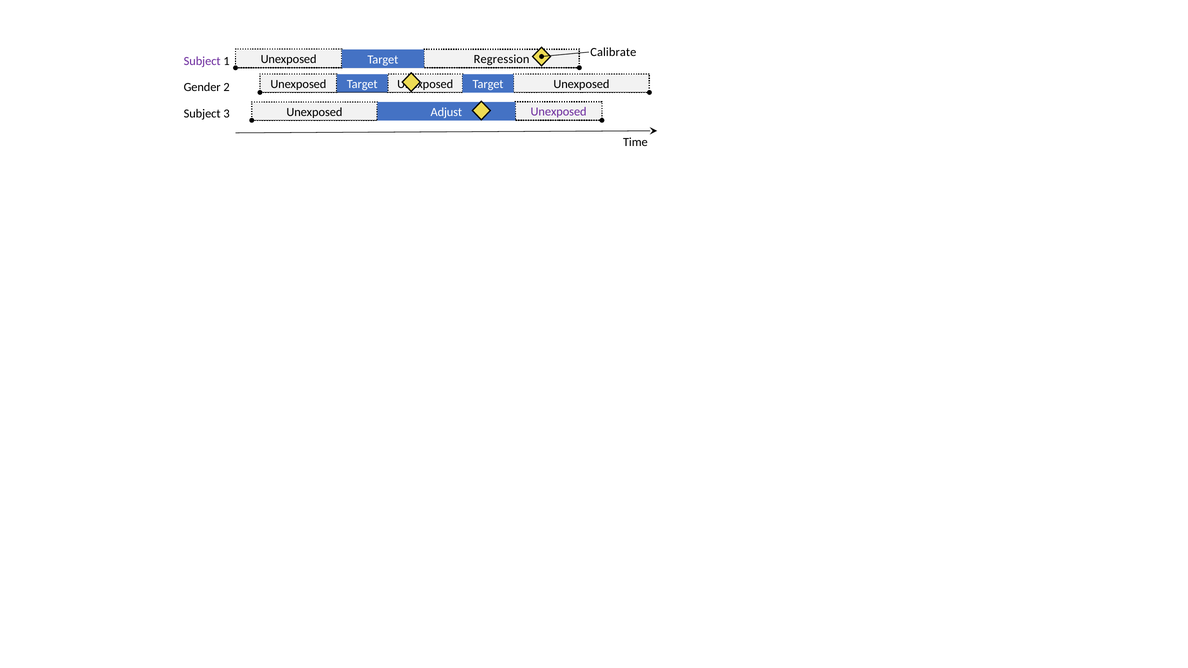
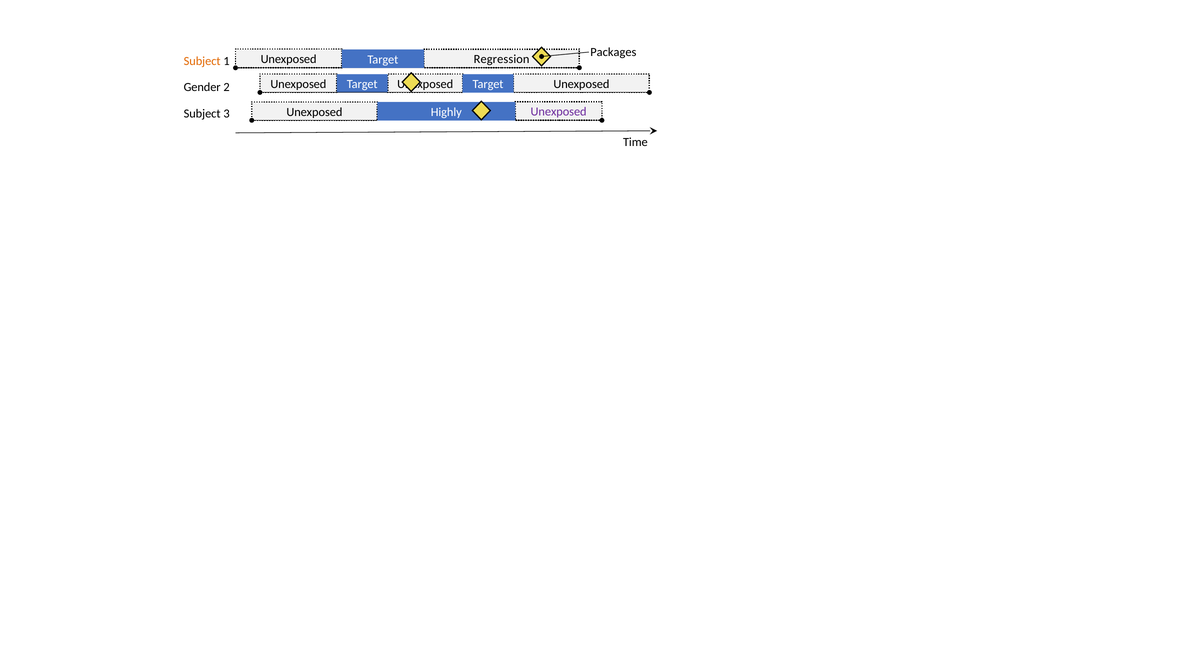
Calibrate: Calibrate -> Packages
Subject at (202, 61) colour: purple -> orange
Adjust: Adjust -> Highly
